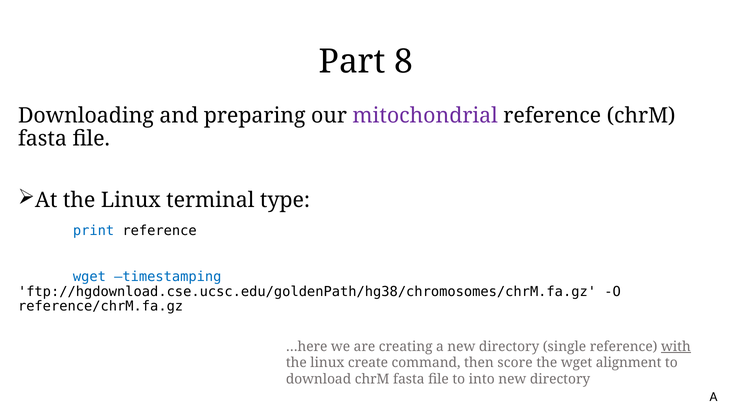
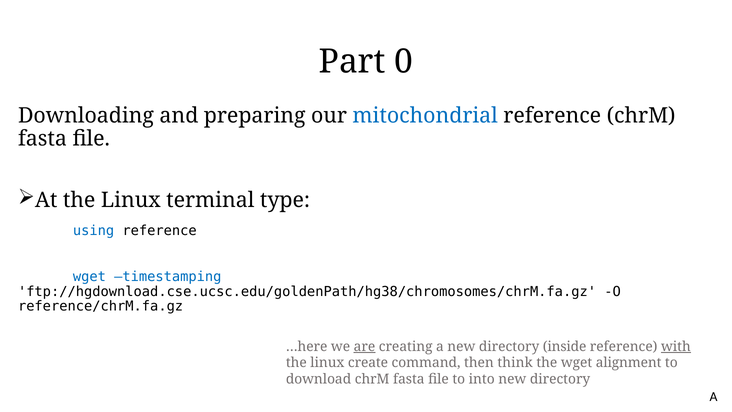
8: 8 -> 0
mitochondrial colour: purple -> blue
print: print -> using
are underline: none -> present
single: single -> inside
score: score -> think
